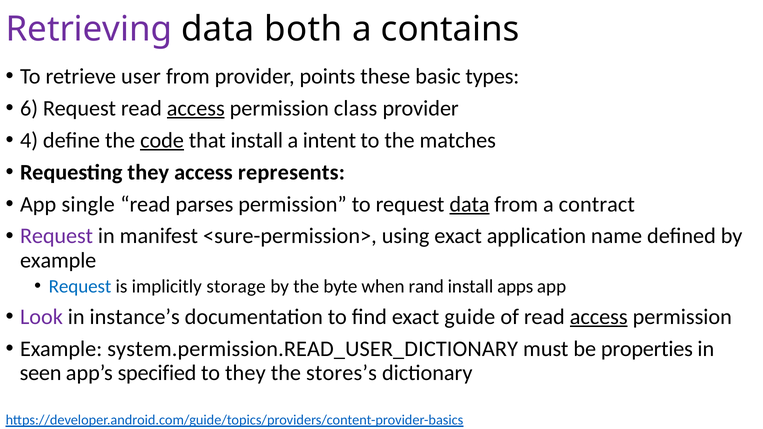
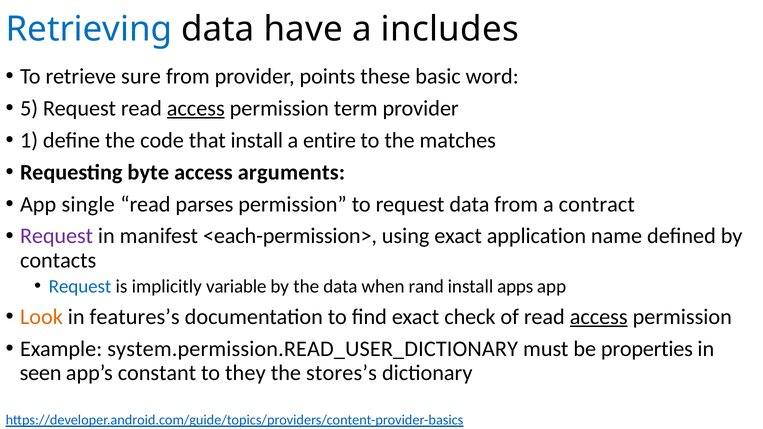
Retrieving colour: purple -> blue
both: both -> have
contains: contains -> includes
user: user -> sure
types: types -> word
6: 6 -> 5
class: class -> term
4: 4 -> 1
code underline: present -> none
intent: intent -> entire
Requesting they: they -> byte
represents: represents -> arguments
data at (469, 204) underline: present -> none
<sure-permission>: <sure-permission> -> <each-permission>
example at (58, 260): example -> contacts
storage: storage -> variable
the byte: byte -> data
Look colour: purple -> orange
instance’s: instance’s -> features’s
guide: guide -> check
specified: specified -> constant
